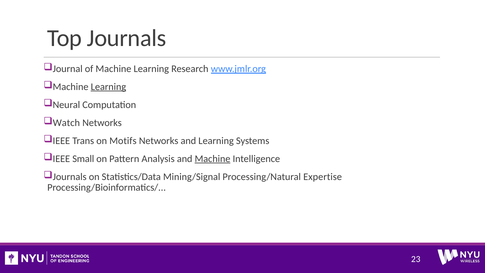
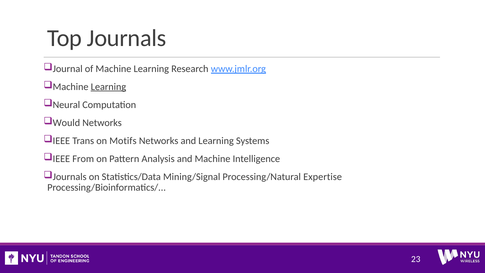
Watch: Watch -> Would
Small: Small -> From
Machine at (213, 159) underline: present -> none
